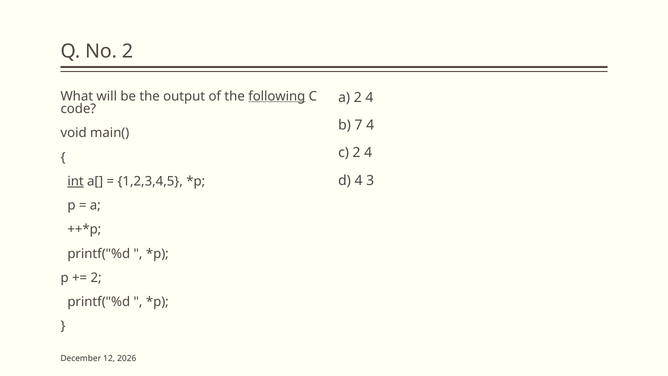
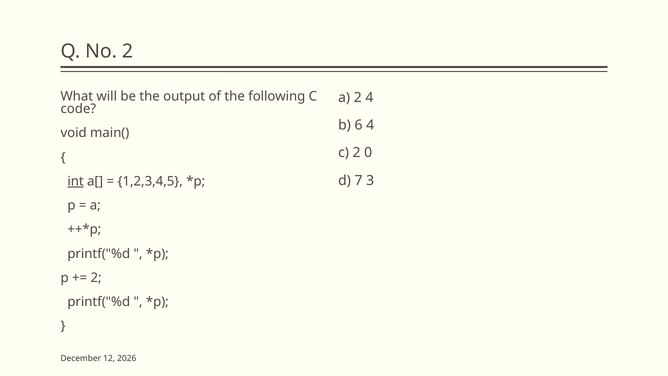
following underline: present -> none
7: 7 -> 6
c 2 4: 4 -> 0
d 4: 4 -> 7
